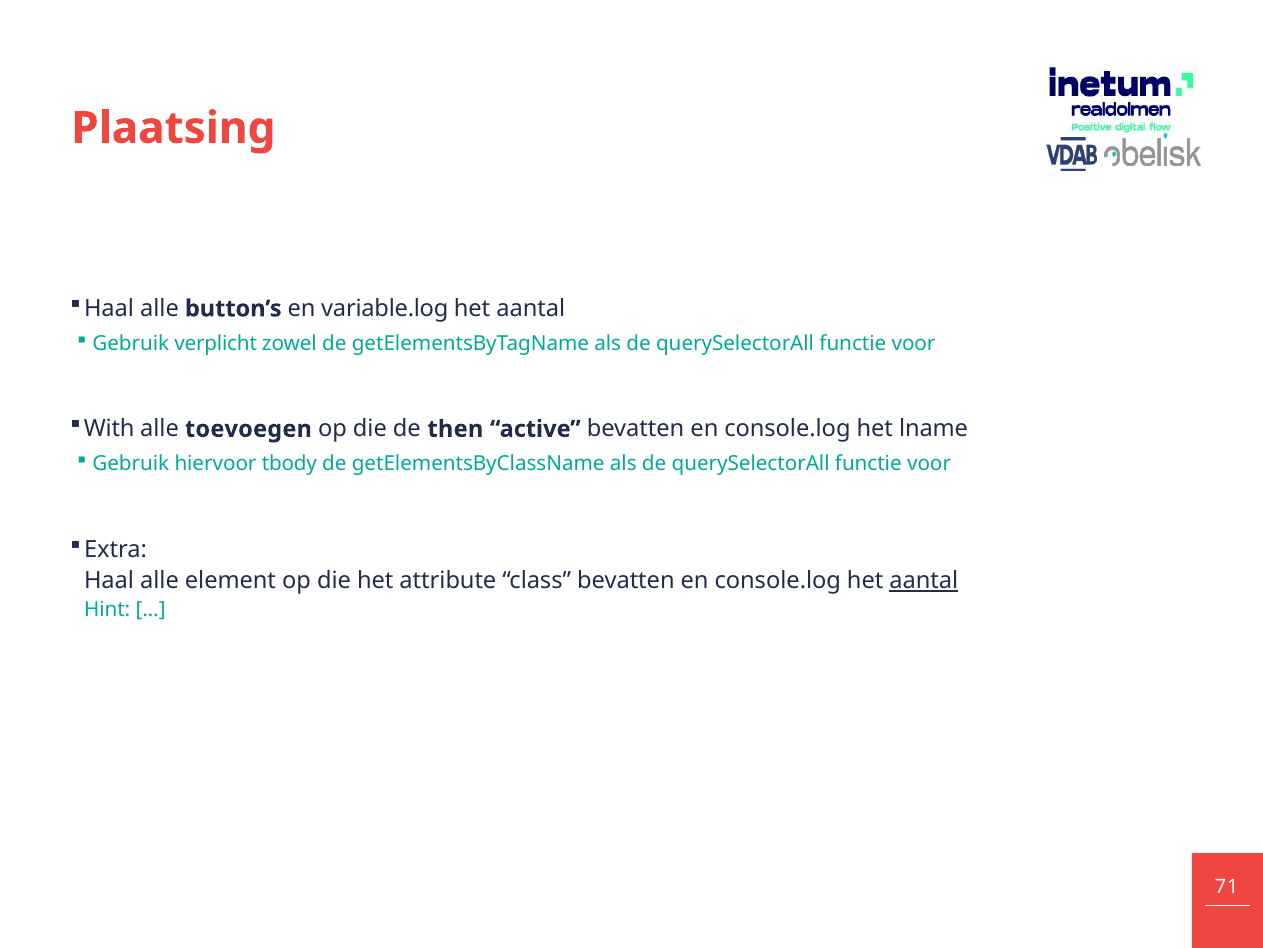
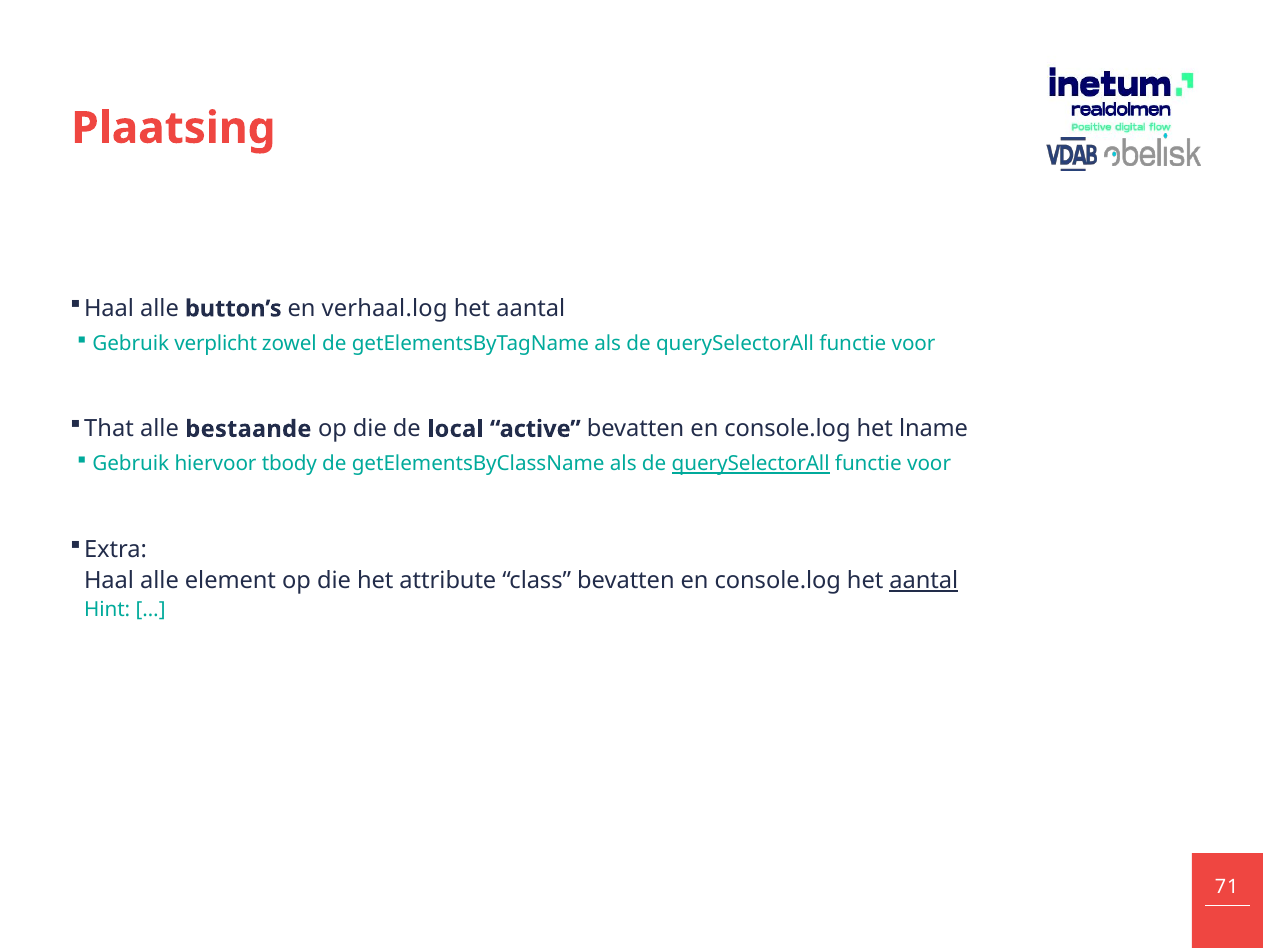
variable.log: variable.log -> verhaal.log
With: With -> That
toevoegen: toevoegen -> bestaande
then: then -> local
querySelectorAll at (751, 464) underline: none -> present
